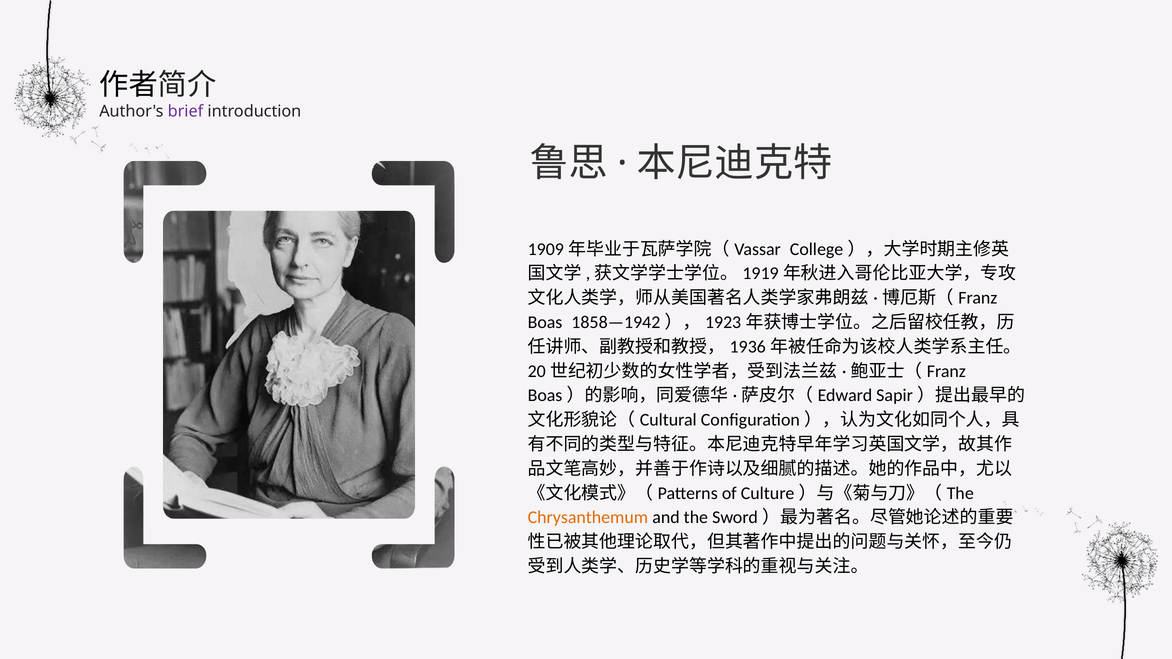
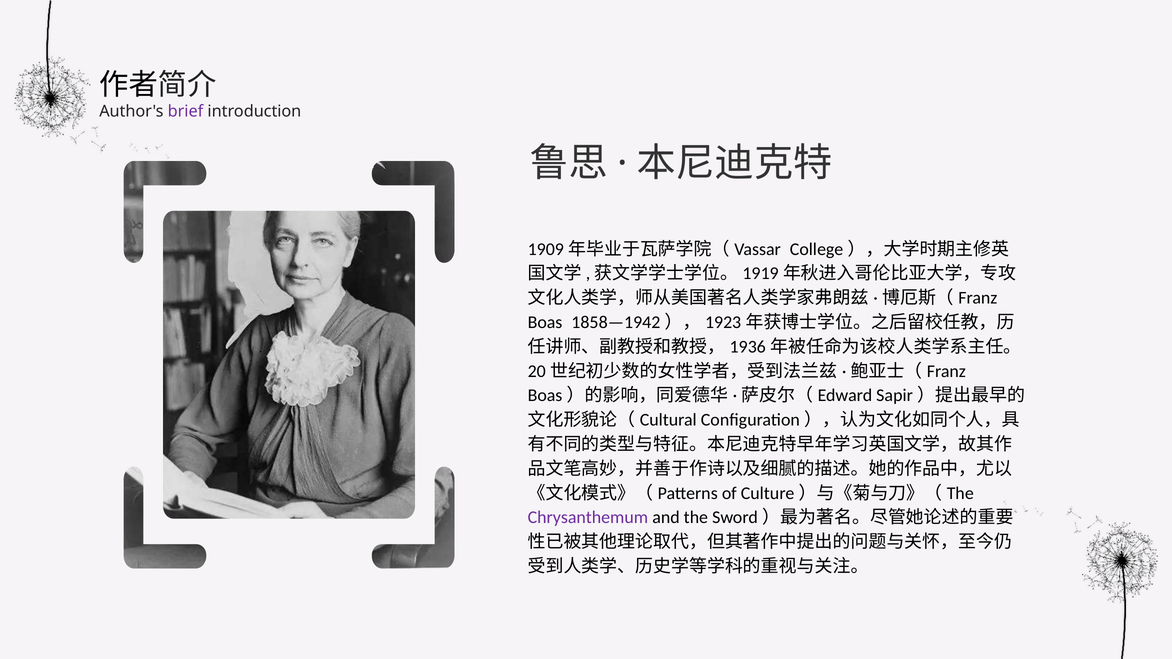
Chrysanthemum colour: orange -> purple
